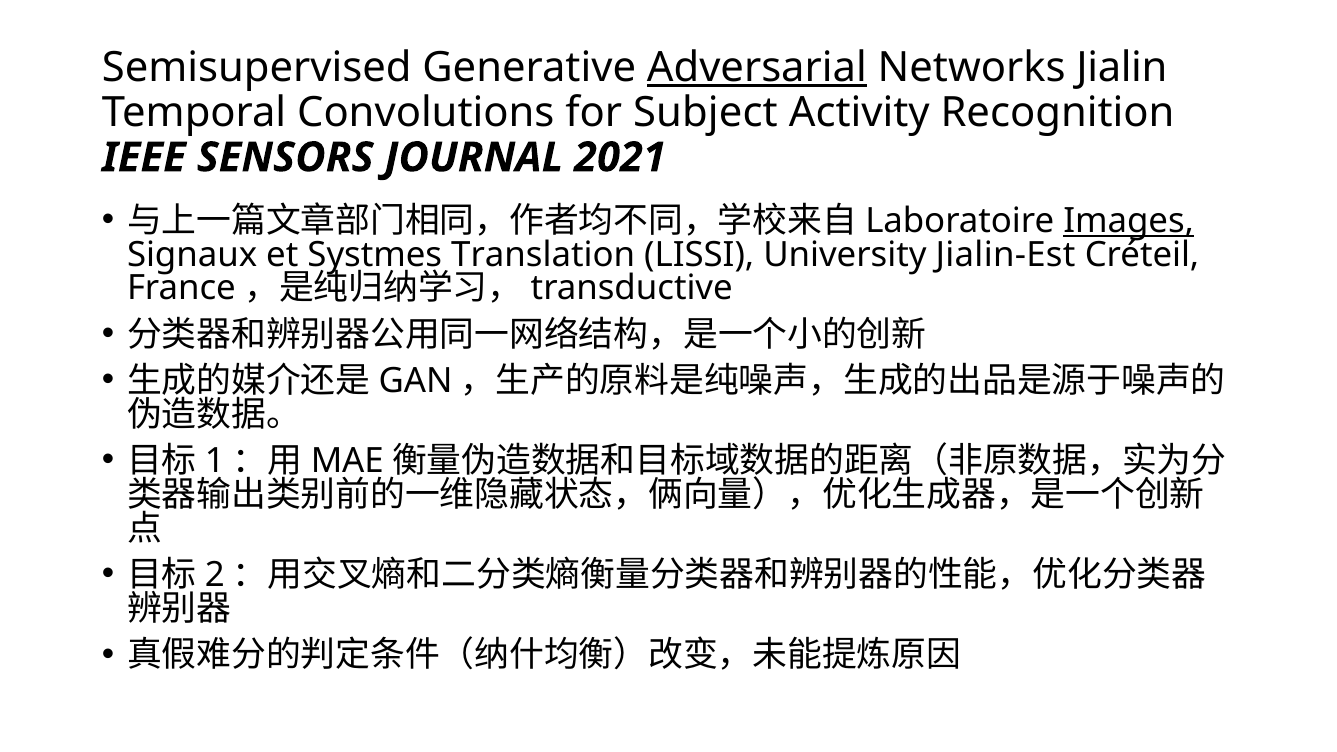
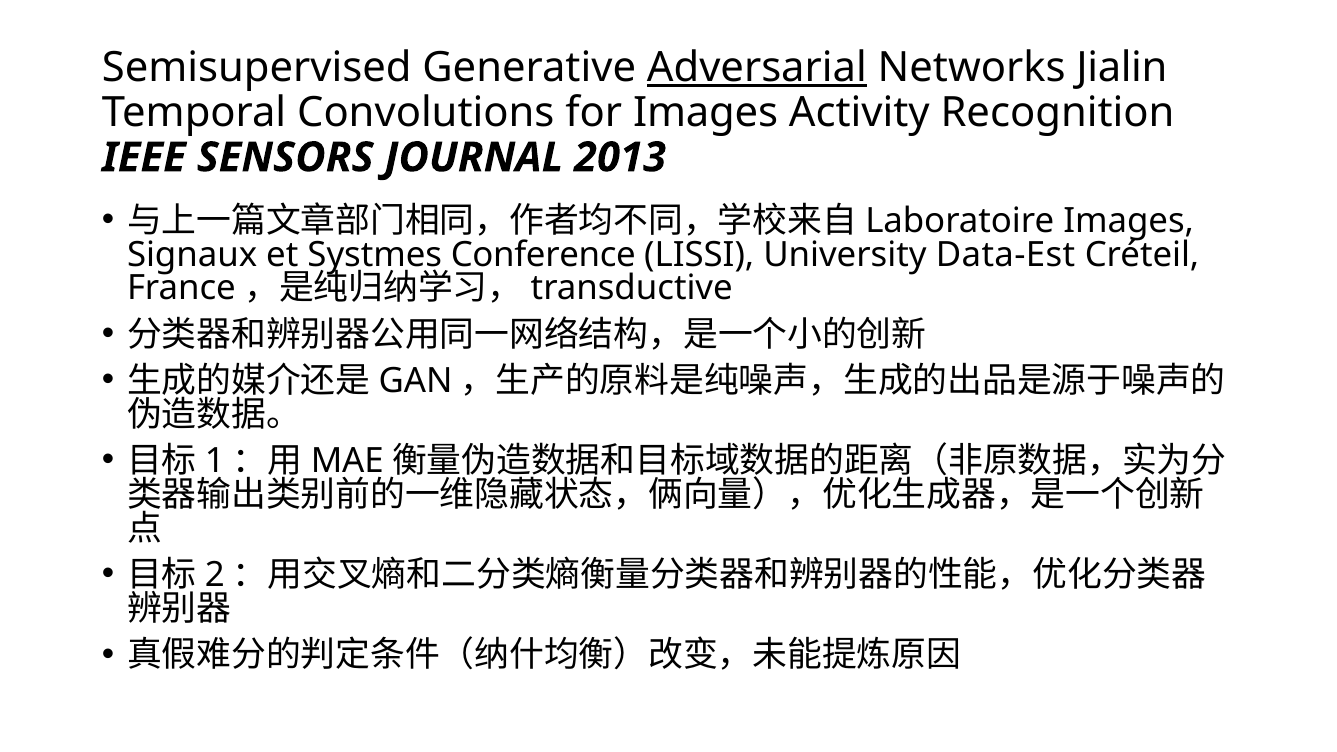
for Subject: Subject -> Images
2021: 2021 -> 2013
Images at (1129, 221) underline: present -> none
Translation: Translation -> Conference
Jialin-Est: Jialin-Est -> Data-Est
